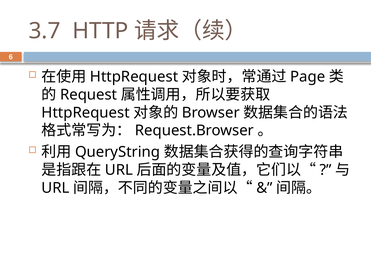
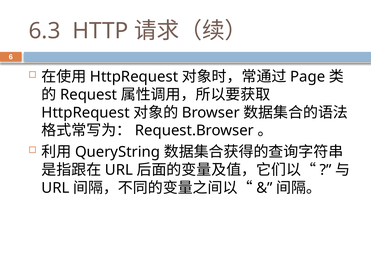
3.7: 3.7 -> 6.3
